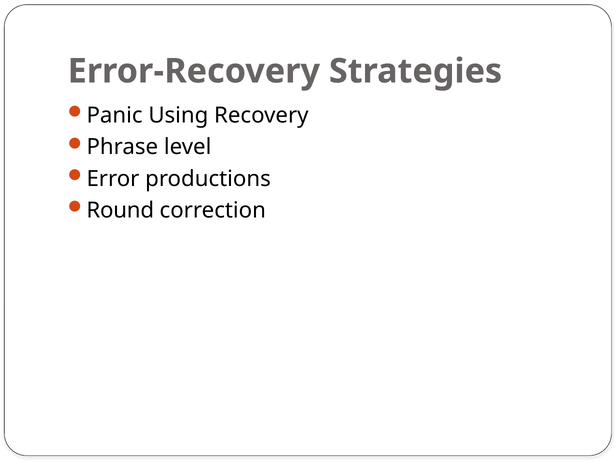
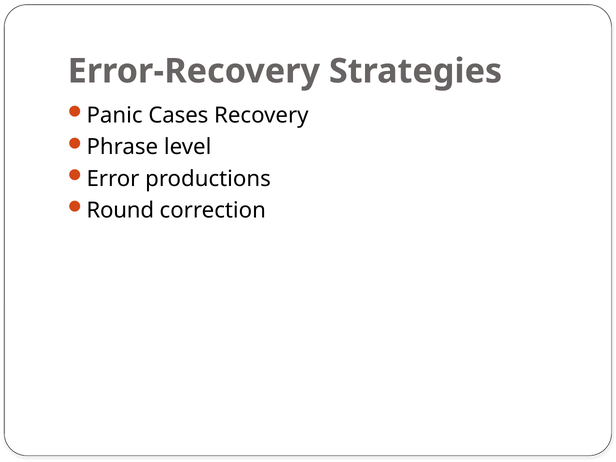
Using: Using -> Cases
